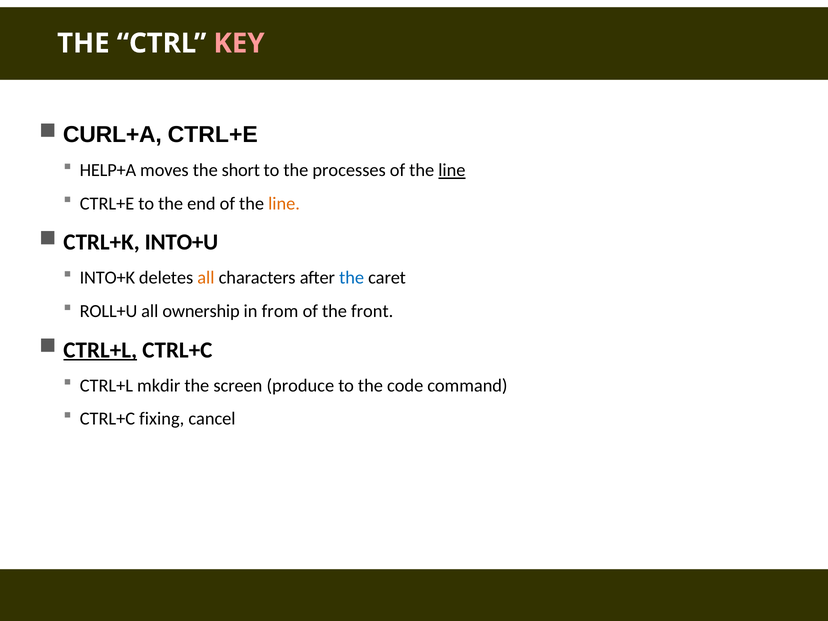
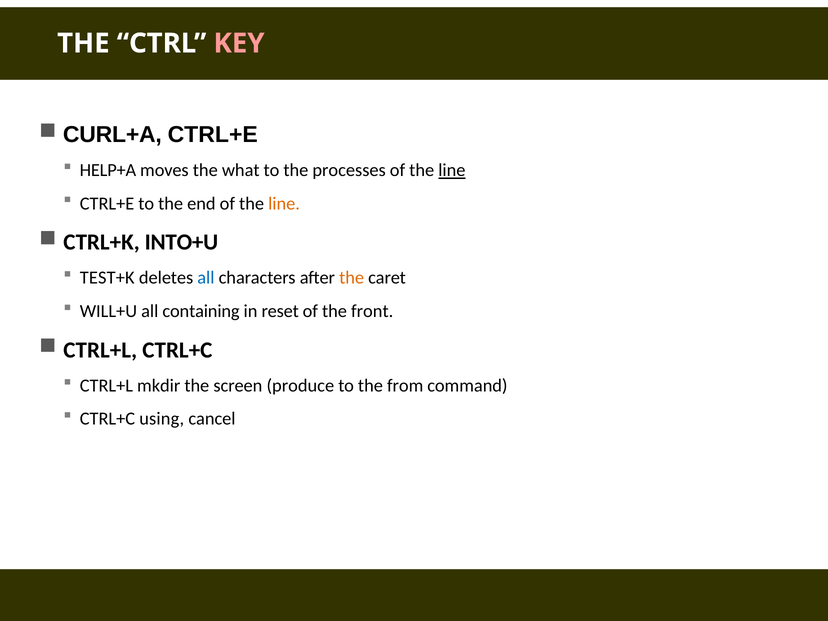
short: short -> what
INTO+K: INTO+K -> TEST+K
all at (206, 278) colour: orange -> blue
the at (352, 278) colour: blue -> orange
ROLL+U: ROLL+U -> WILL+U
ownership: ownership -> containing
from: from -> reset
CTRL+L at (100, 350) underline: present -> none
code: code -> from
fixing: fixing -> using
